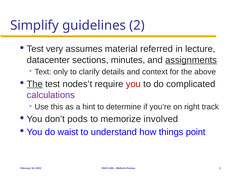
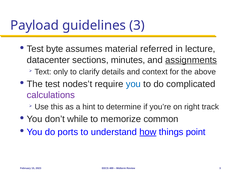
Simplify: Simplify -> Payload
guidelines 2: 2 -> 3
very: very -> byte
The at (35, 84) underline: present -> none
you at (133, 84) colour: red -> blue
pods: pods -> while
involved: involved -> common
waist: waist -> ports
how underline: none -> present
